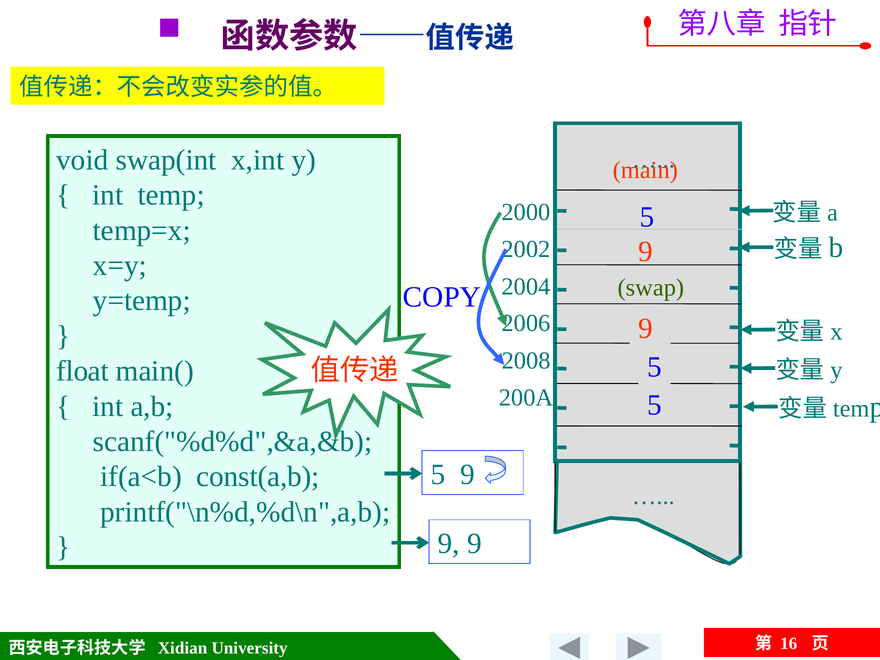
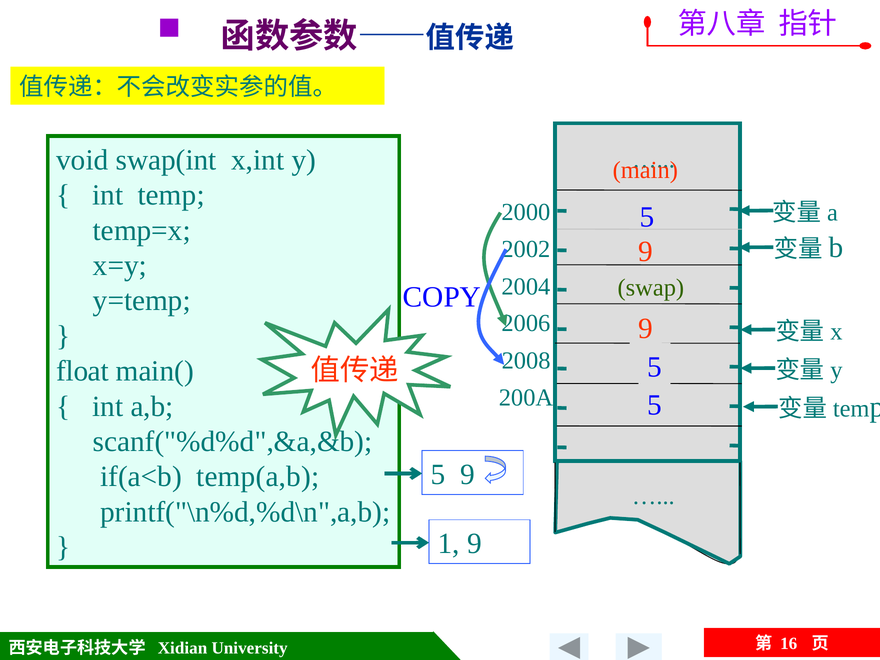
const(a,b: const(a,b -> temp(a,b
9 at (449, 544): 9 -> 1
